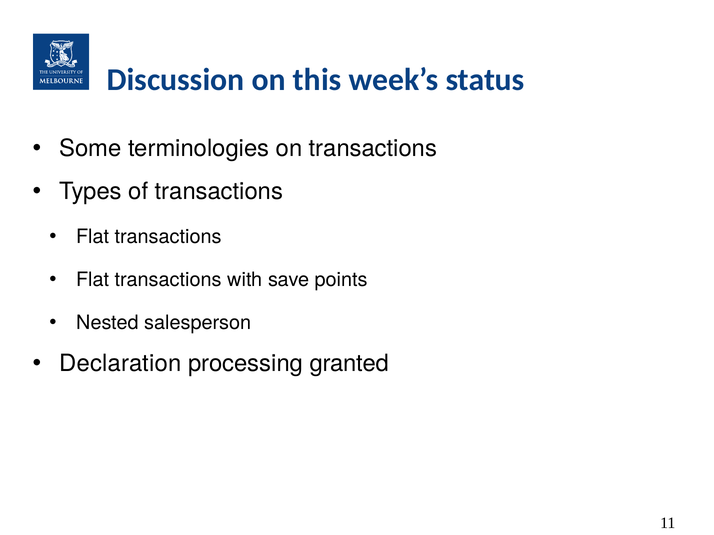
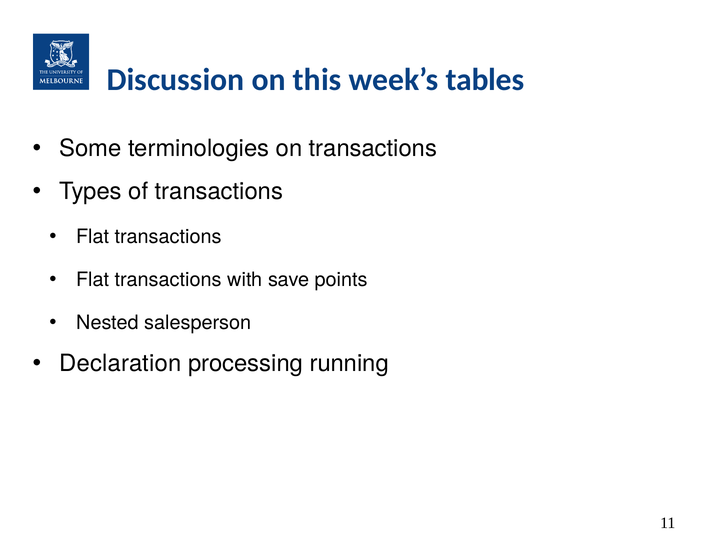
status: status -> tables
granted: granted -> running
